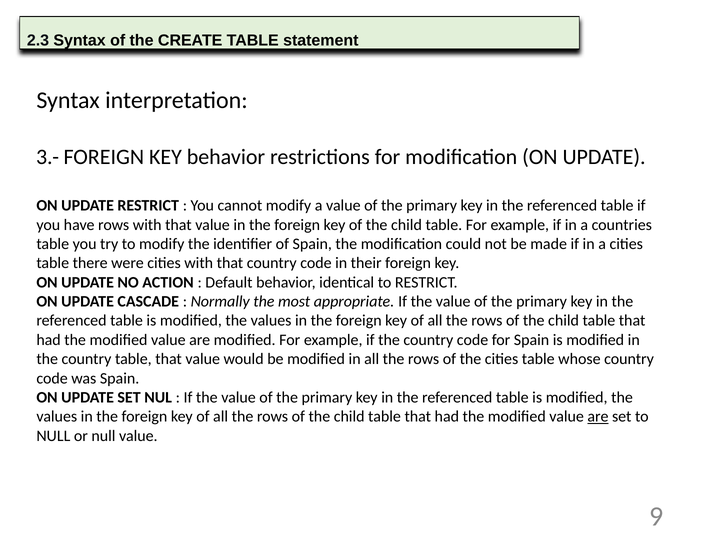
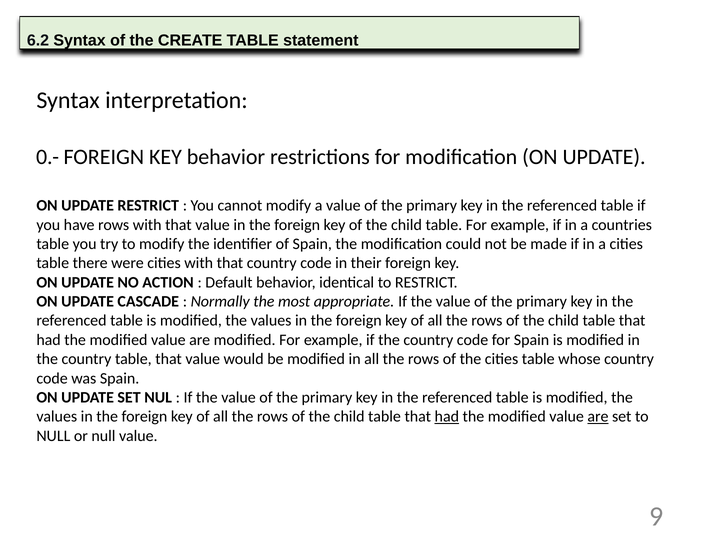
2.3: 2.3 -> 6.2
3.-: 3.- -> 0.-
had at (447, 417) underline: none -> present
